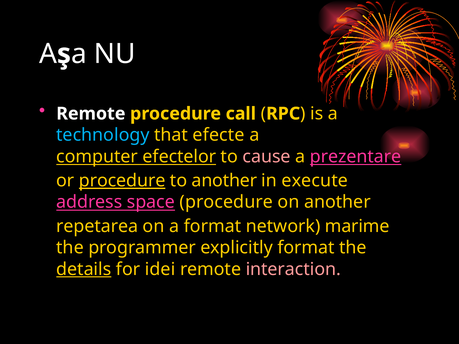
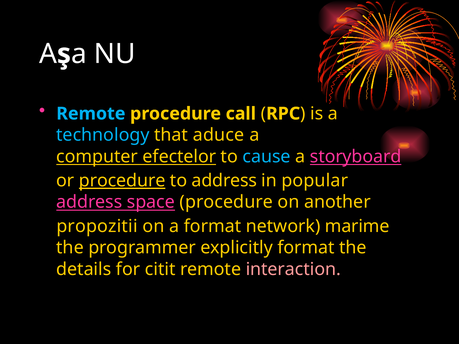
Remote at (91, 114) colour: white -> light blue
efecte: efecte -> aduce
cause colour: pink -> light blue
prezentare: prezentare -> storyboard
to another: another -> address
execute: execute -> popular
repetarea: repetarea -> propozitii
details underline: present -> none
idei: idei -> citit
